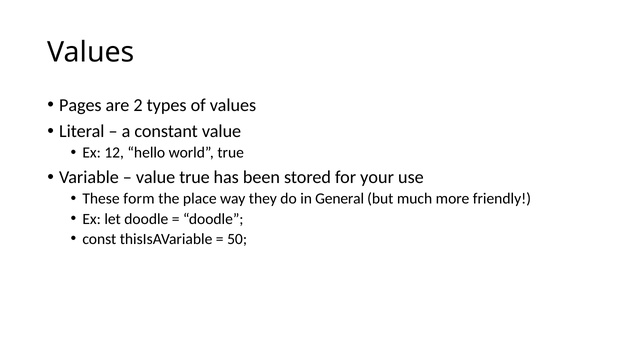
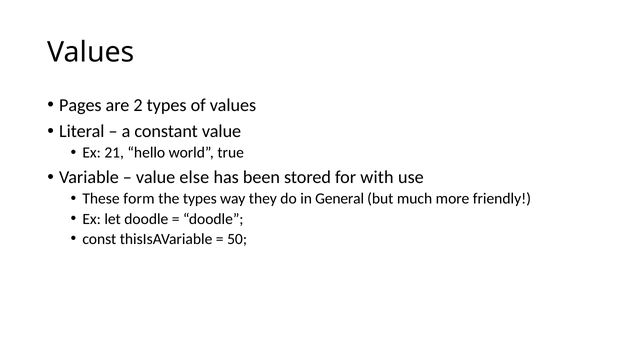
12: 12 -> 21
value true: true -> else
your: your -> with
the place: place -> types
